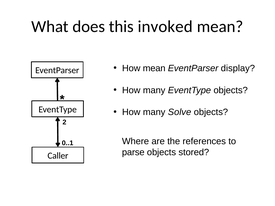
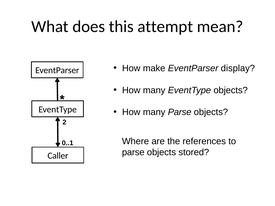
invoked: invoked -> attempt
How mean: mean -> make
many Solve: Solve -> Parse
